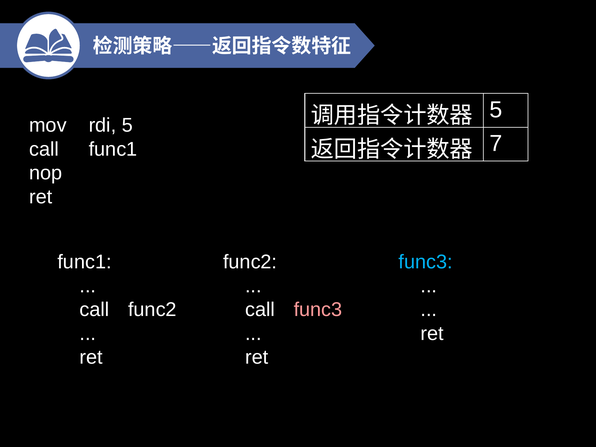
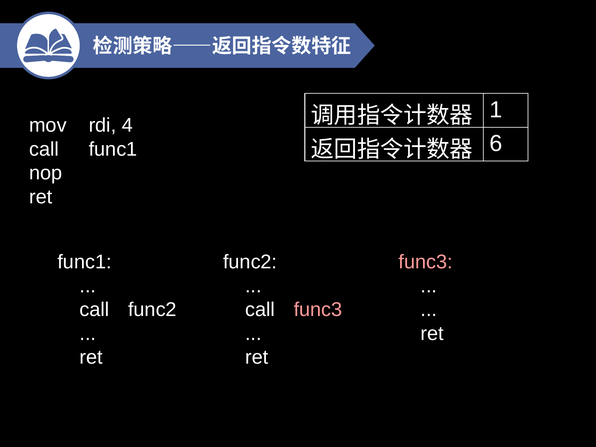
5 at (496, 110): 5 -> 1
rdi 5: 5 -> 4
7: 7 -> 6
func3 at (426, 262) colour: light blue -> pink
